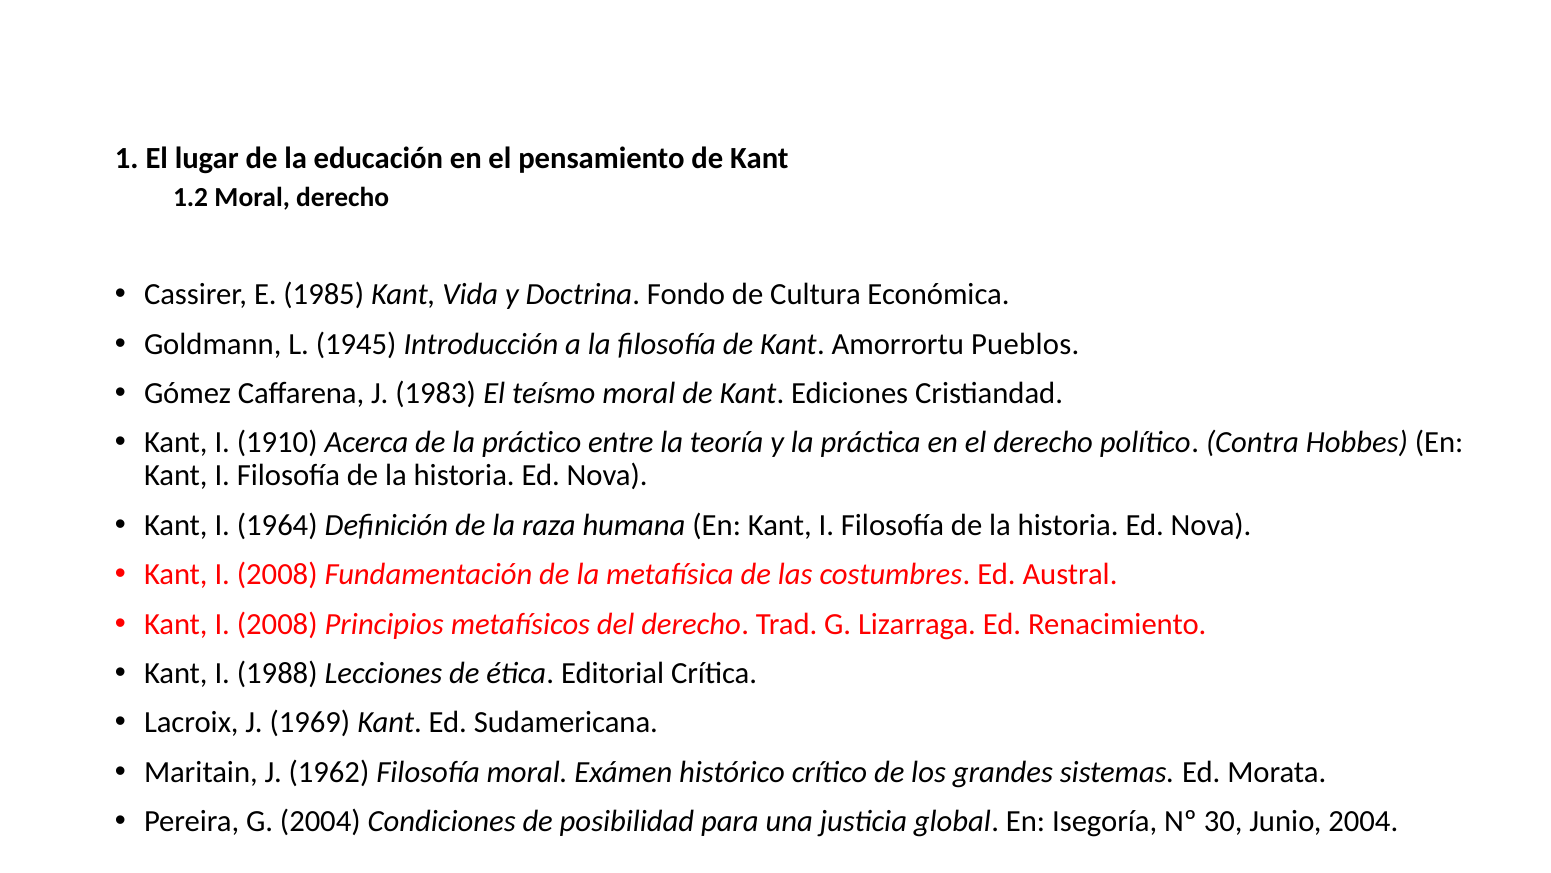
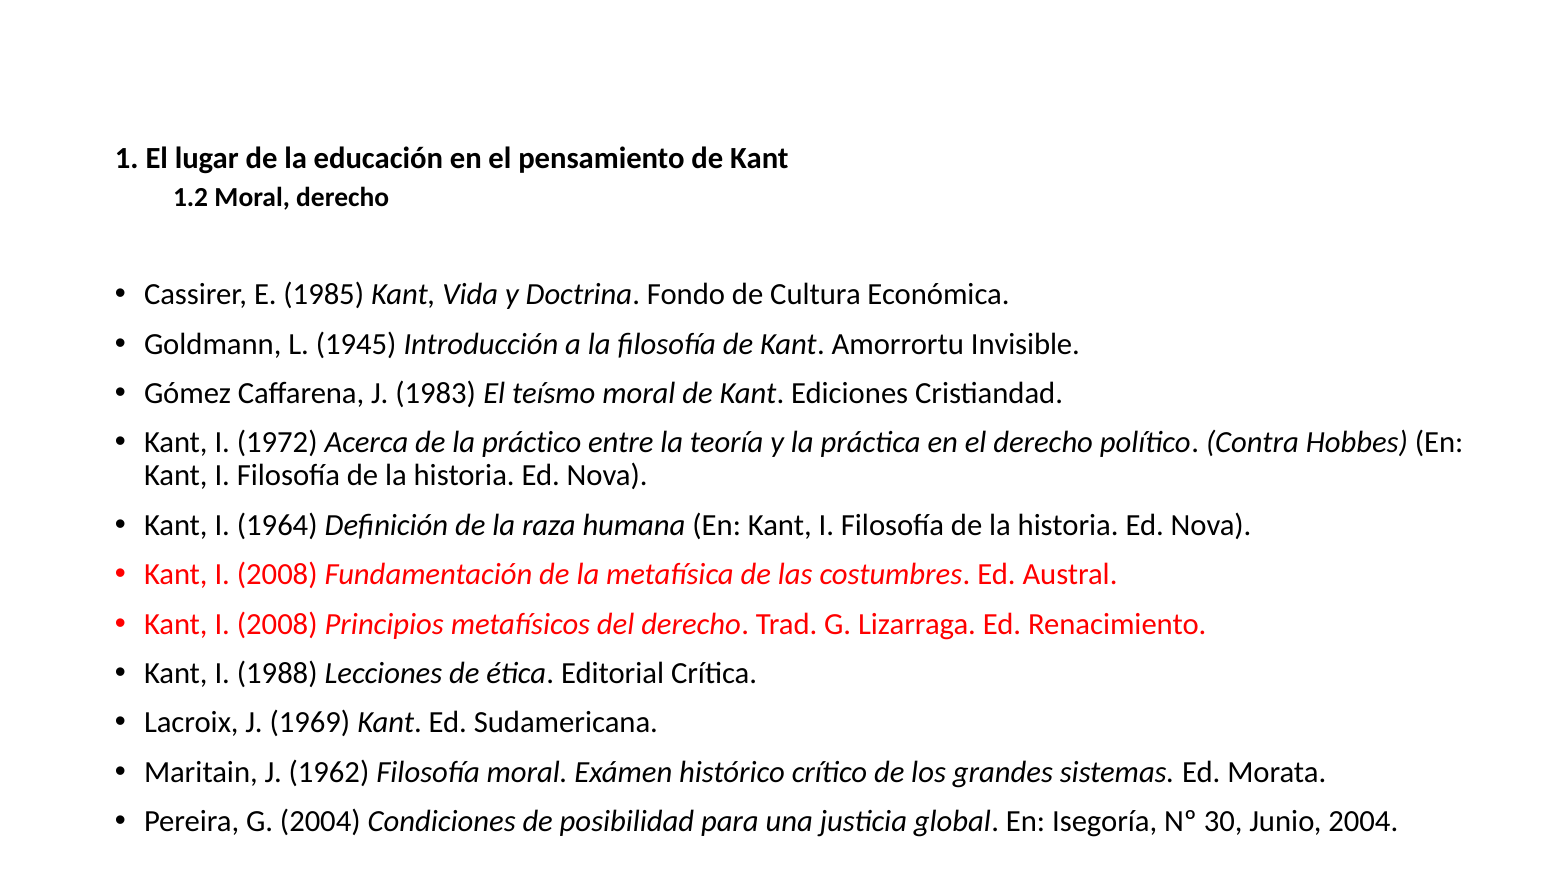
Pueblos: Pueblos -> Invisible
1910: 1910 -> 1972
